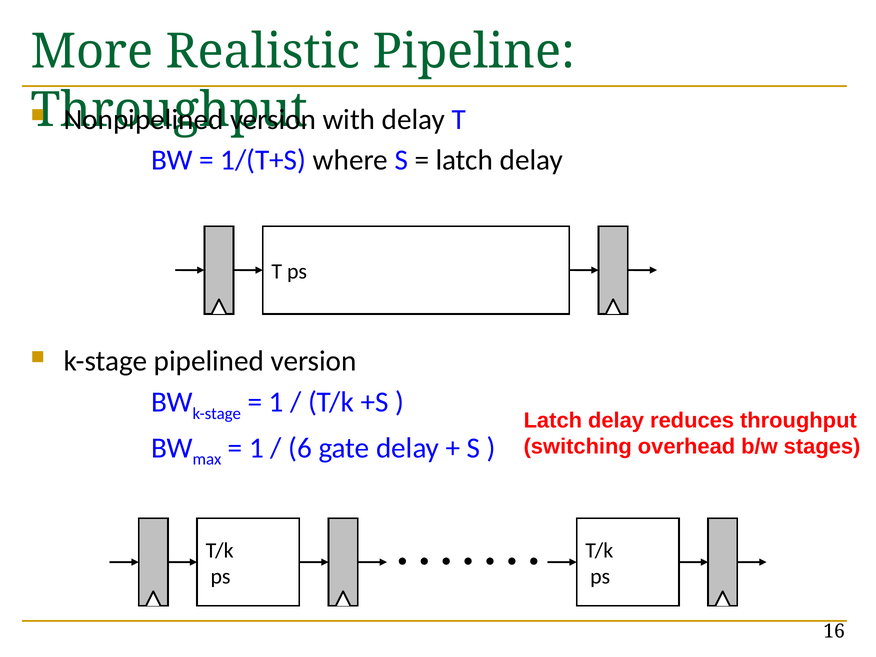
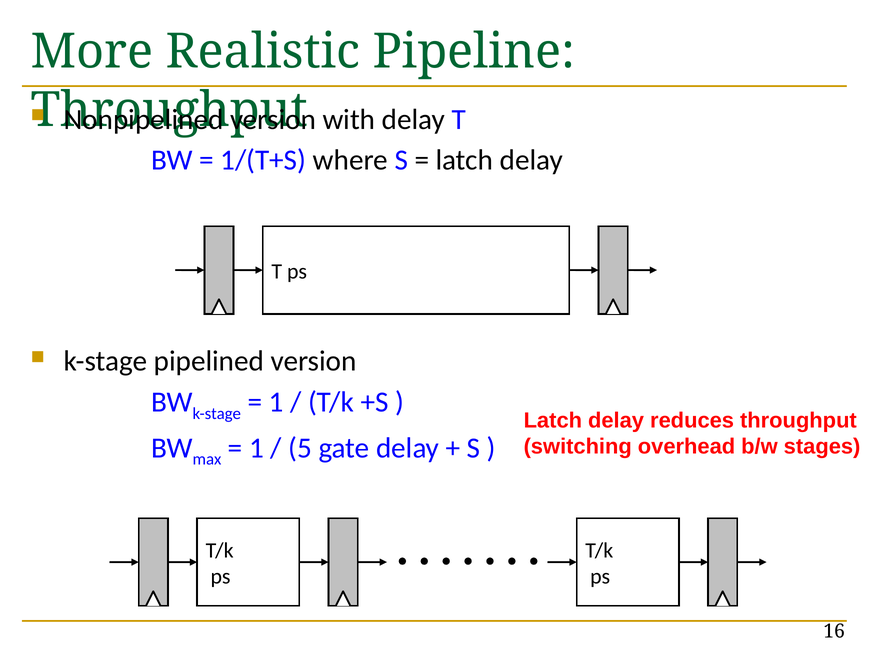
6: 6 -> 5
